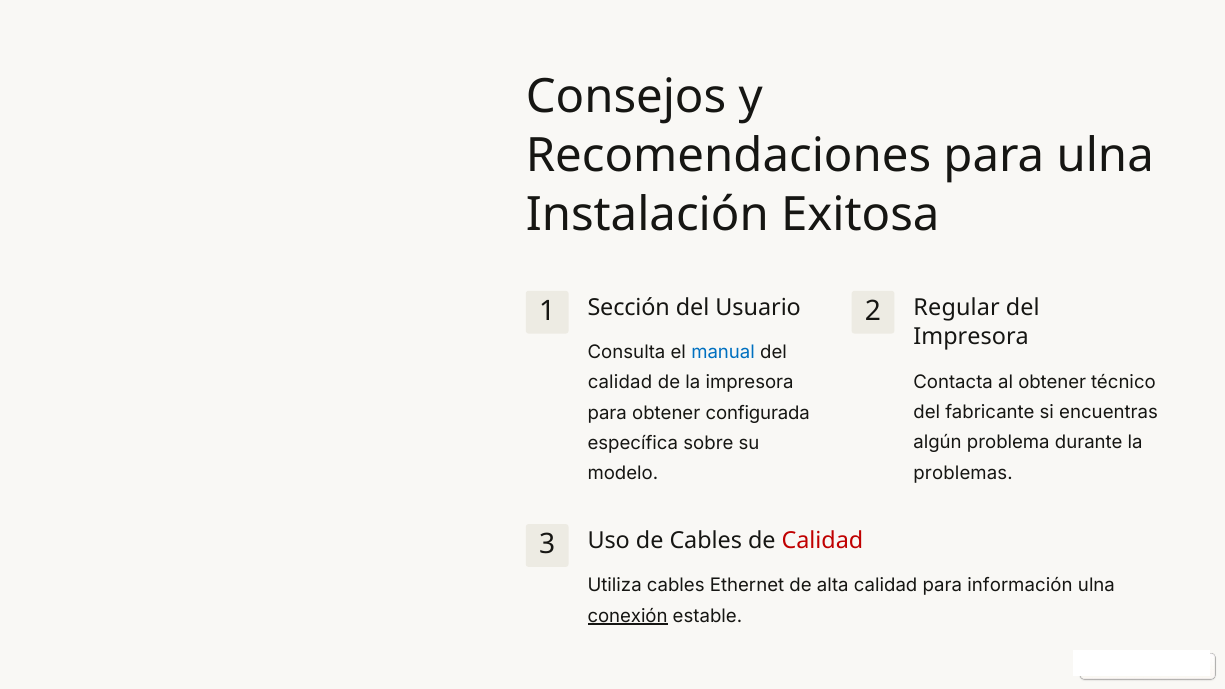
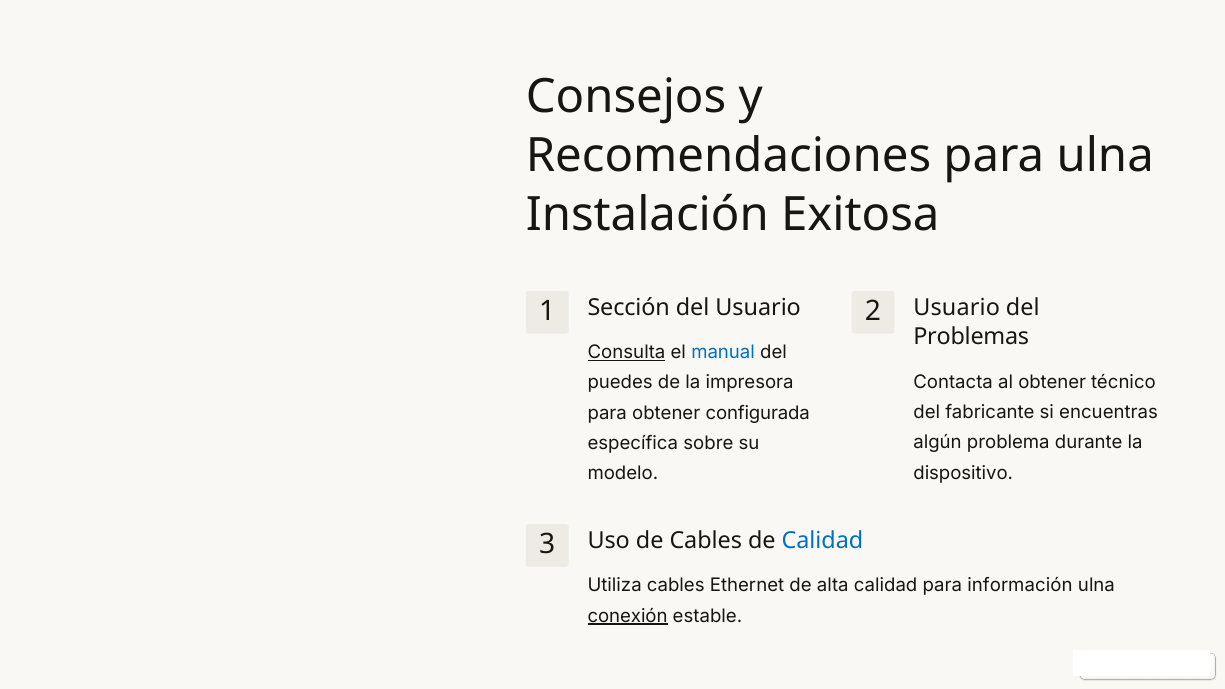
2 Regular: Regular -> Usuario
Impresora at (971, 337): Impresora -> Problemas
Consulta underline: none -> present
calidad at (620, 383): calidad -> puedes
problemas: problemas -> dispositivo
Calidad at (822, 541) colour: red -> blue
